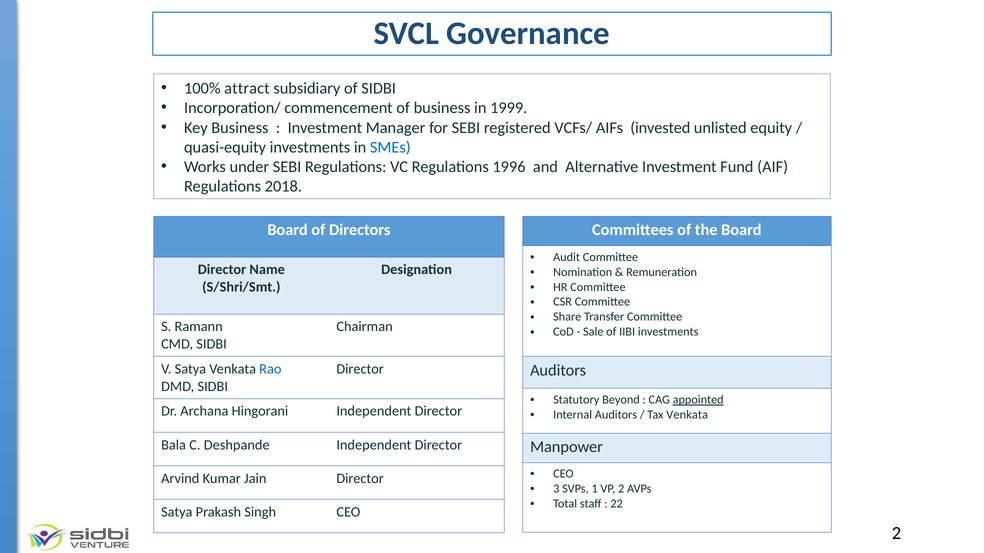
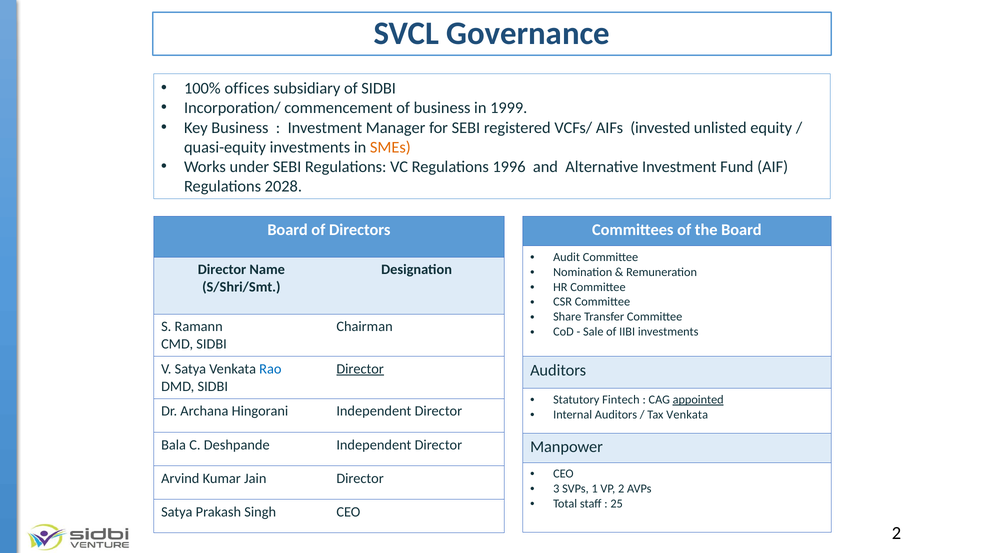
attract: attract -> offices
SMEs colour: blue -> orange
2018: 2018 -> 2028
Director at (360, 369) underline: none -> present
Beyond: Beyond -> Fintech
22: 22 -> 25
